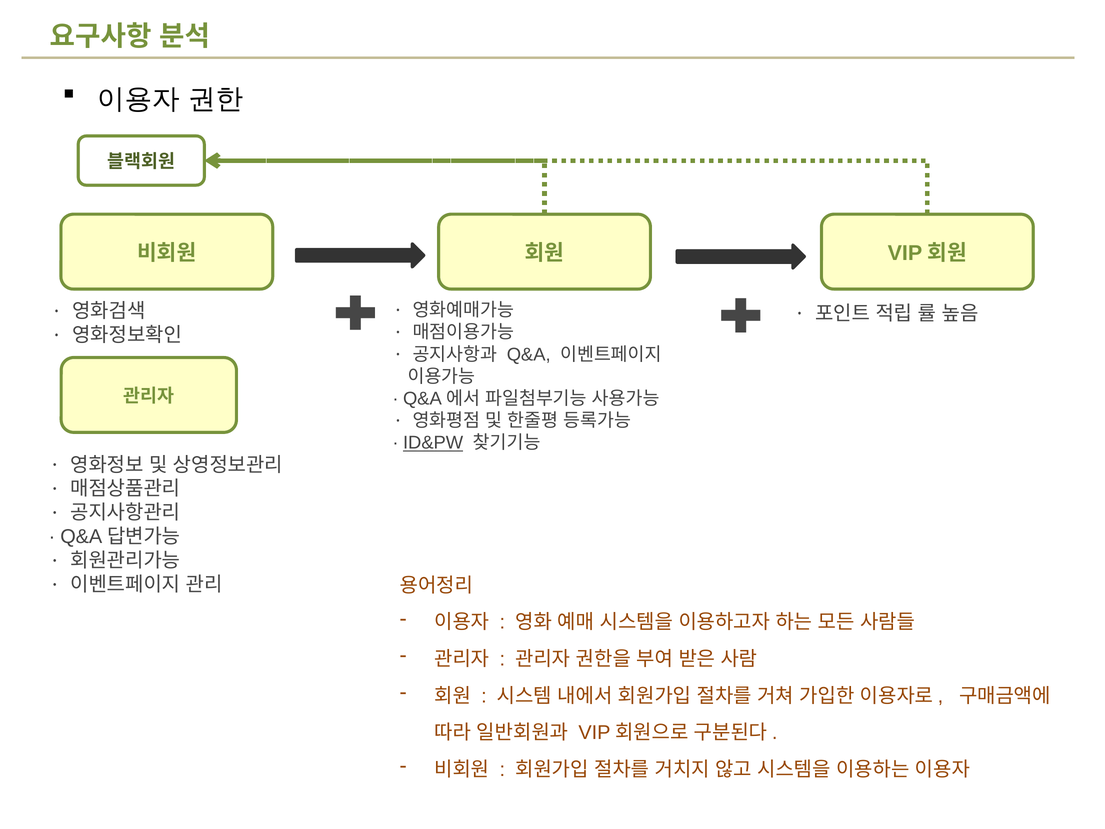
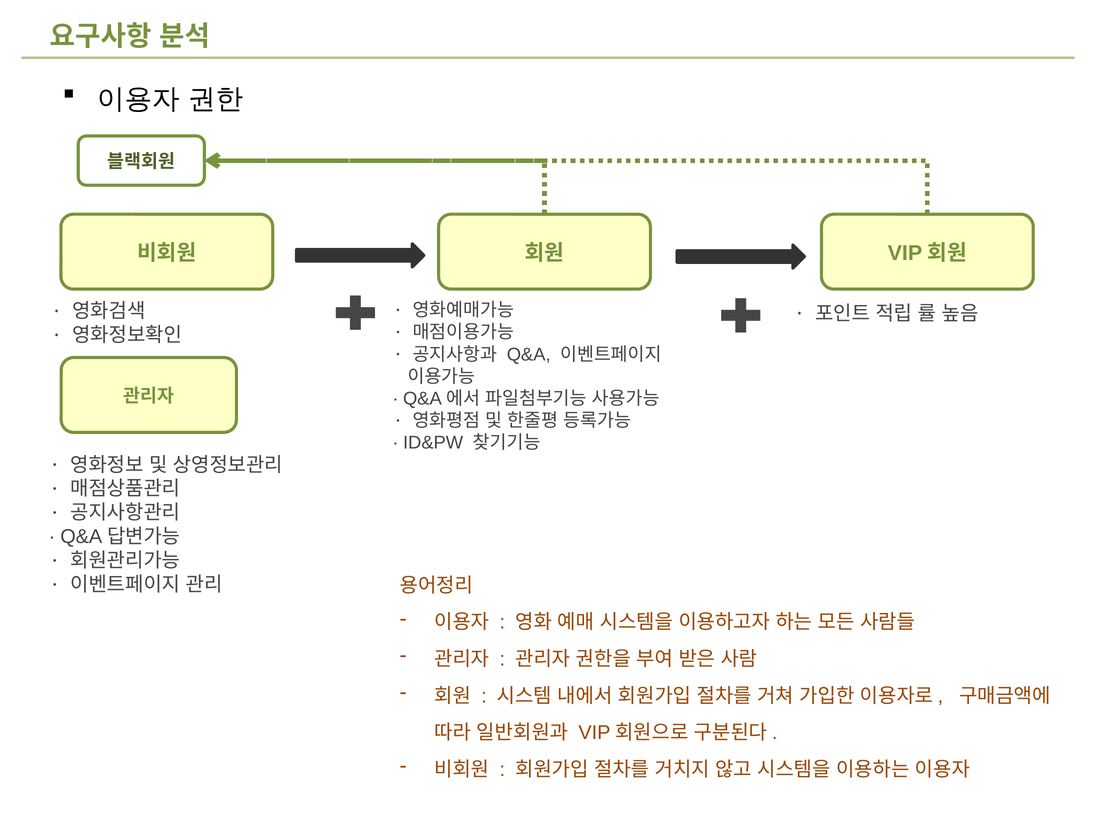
ID&PW underline: present -> none
